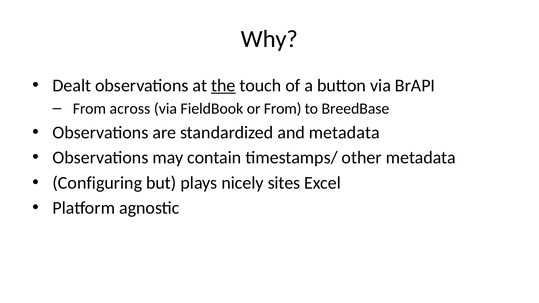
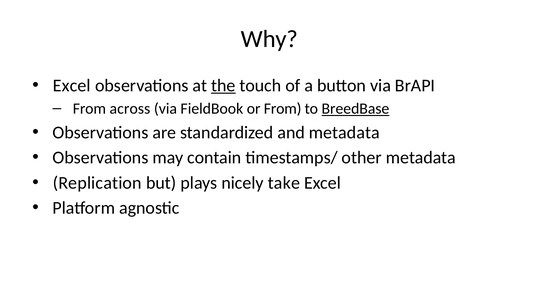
Dealt at (72, 85): Dealt -> Excel
BreedBase underline: none -> present
Configuring: Configuring -> Replication
sites: sites -> take
